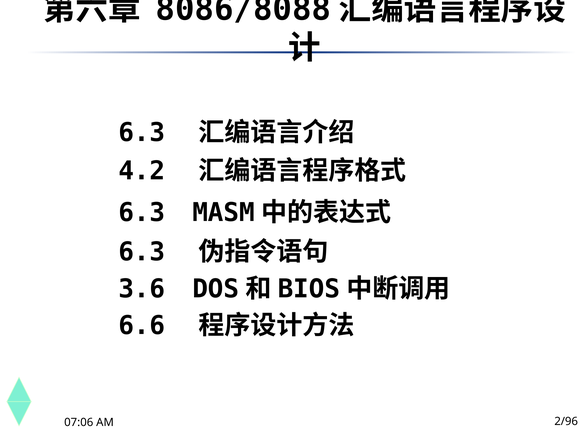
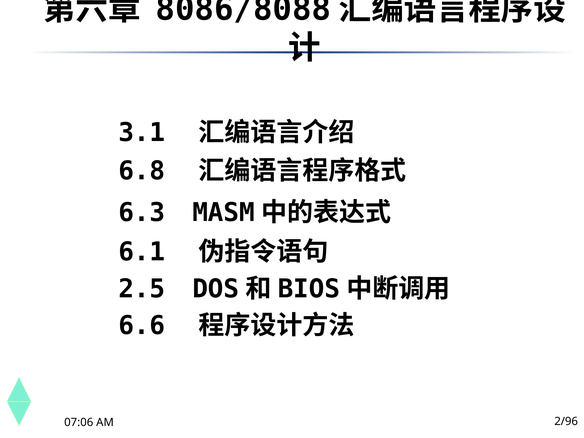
6.3 at (142, 133): 6.3 -> 3.1
4.2: 4.2 -> 6.8
6.3 at (142, 252): 6.3 -> 6.1
3.6: 3.6 -> 2.5
